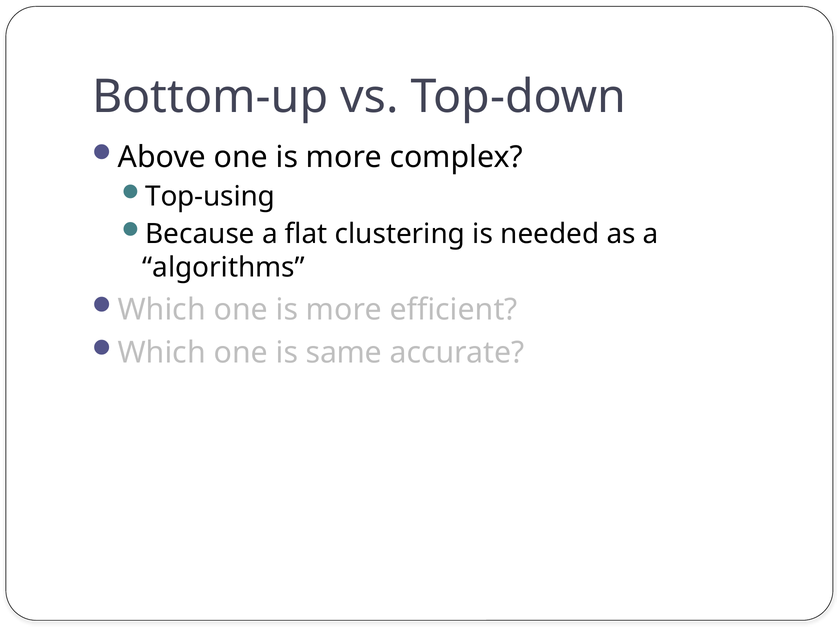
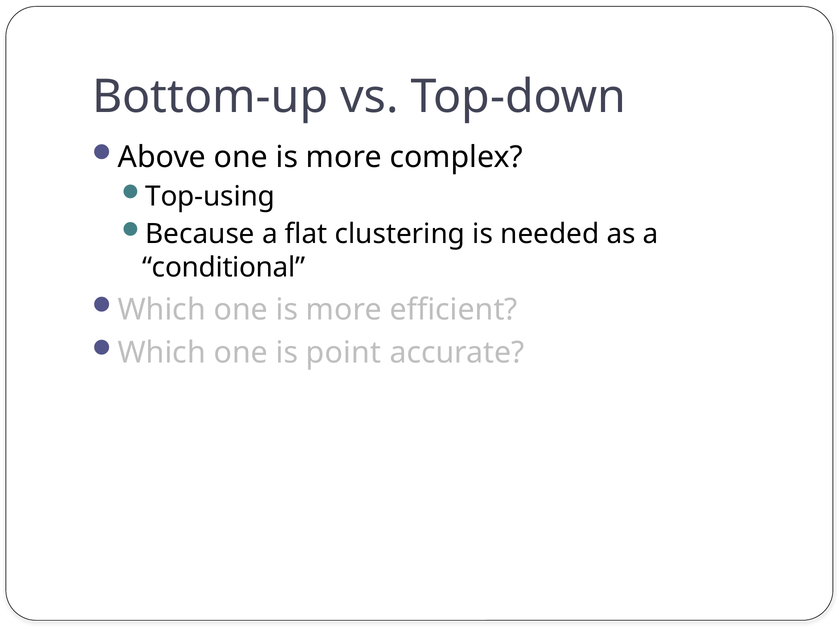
algorithms: algorithms -> conditional
same: same -> point
